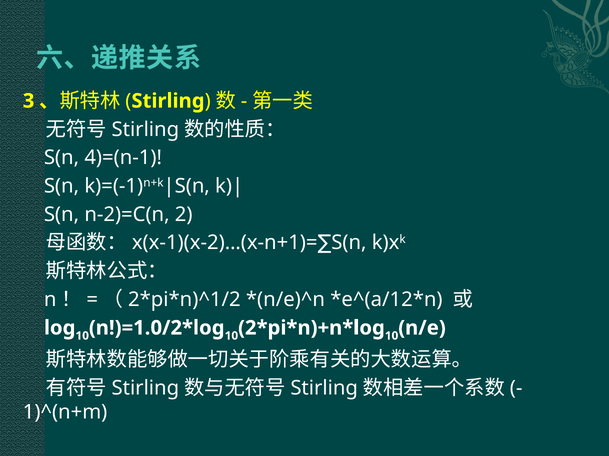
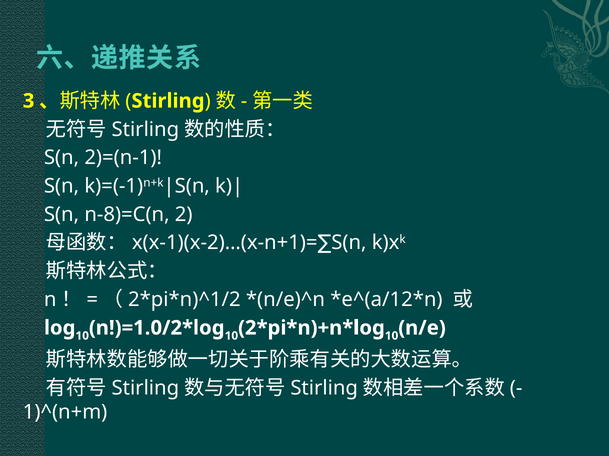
4)=(n-1: 4)=(n-1 -> 2)=(n-1
n-2)=C(n: n-2)=C(n -> n-8)=C(n
